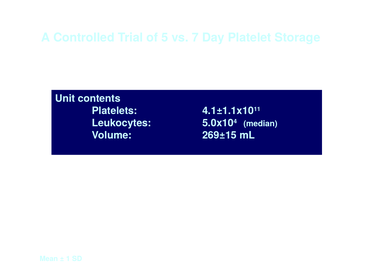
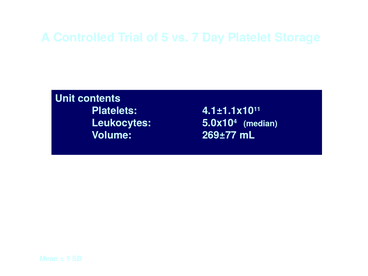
269±15: 269±15 -> 269±77
